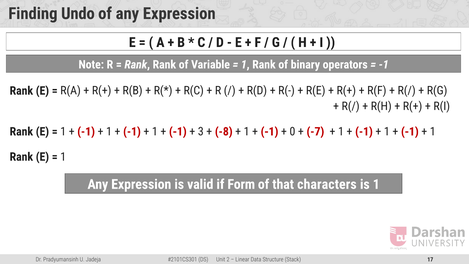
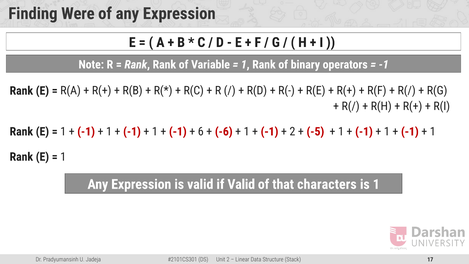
Undo: Undo -> Were
3: 3 -> 6
-8: -8 -> -6
0 at (292, 131): 0 -> 2
-7: -7 -> -5
if Form: Form -> Valid
